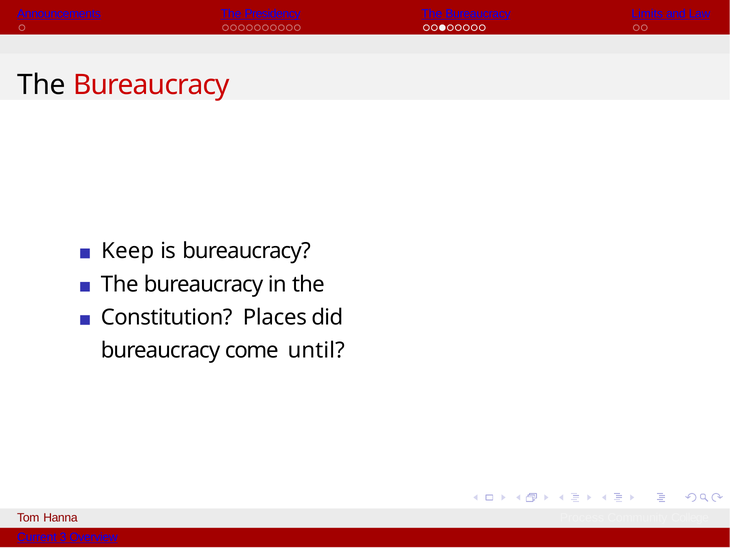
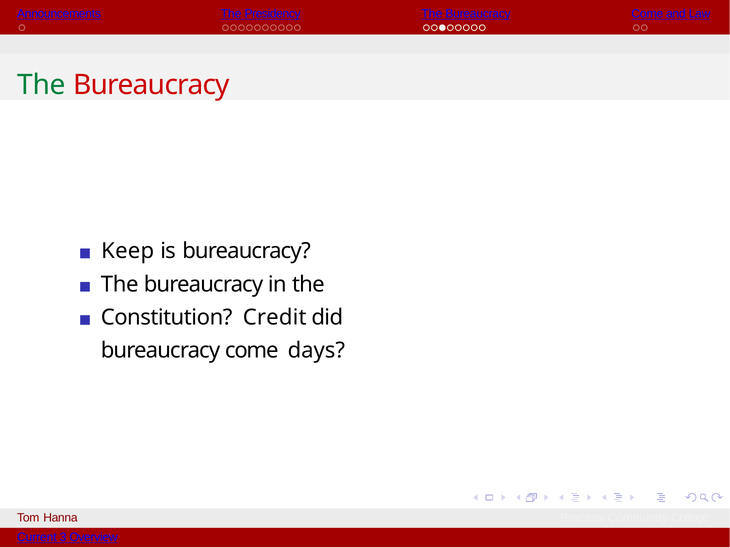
The Bureaucracy Limits: Limits -> Come
The at (41, 85) colour: black -> green
Places: Places -> Credit
until: until -> days
